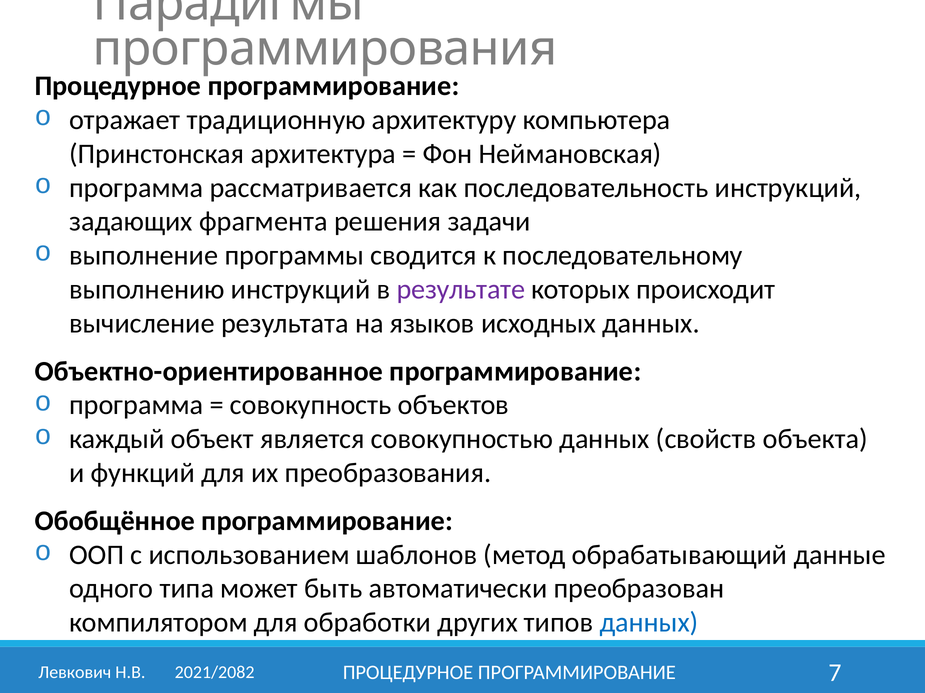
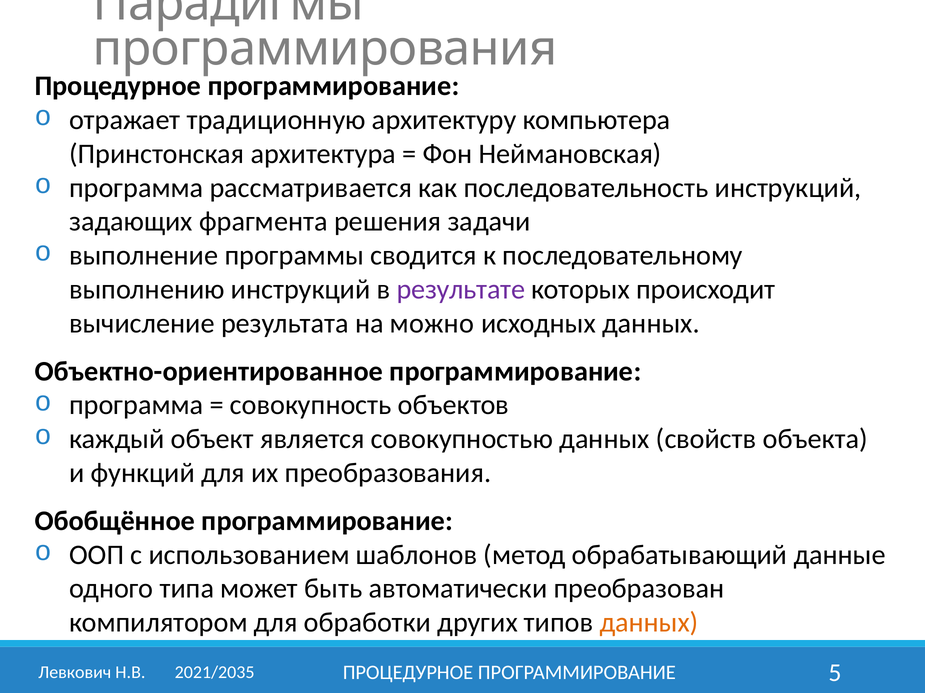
языков: языков -> можно
данных at (649, 623) colour: blue -> orange
7: 7 -> 5
2021/2082: 2021/2082 -> 2021/2035
